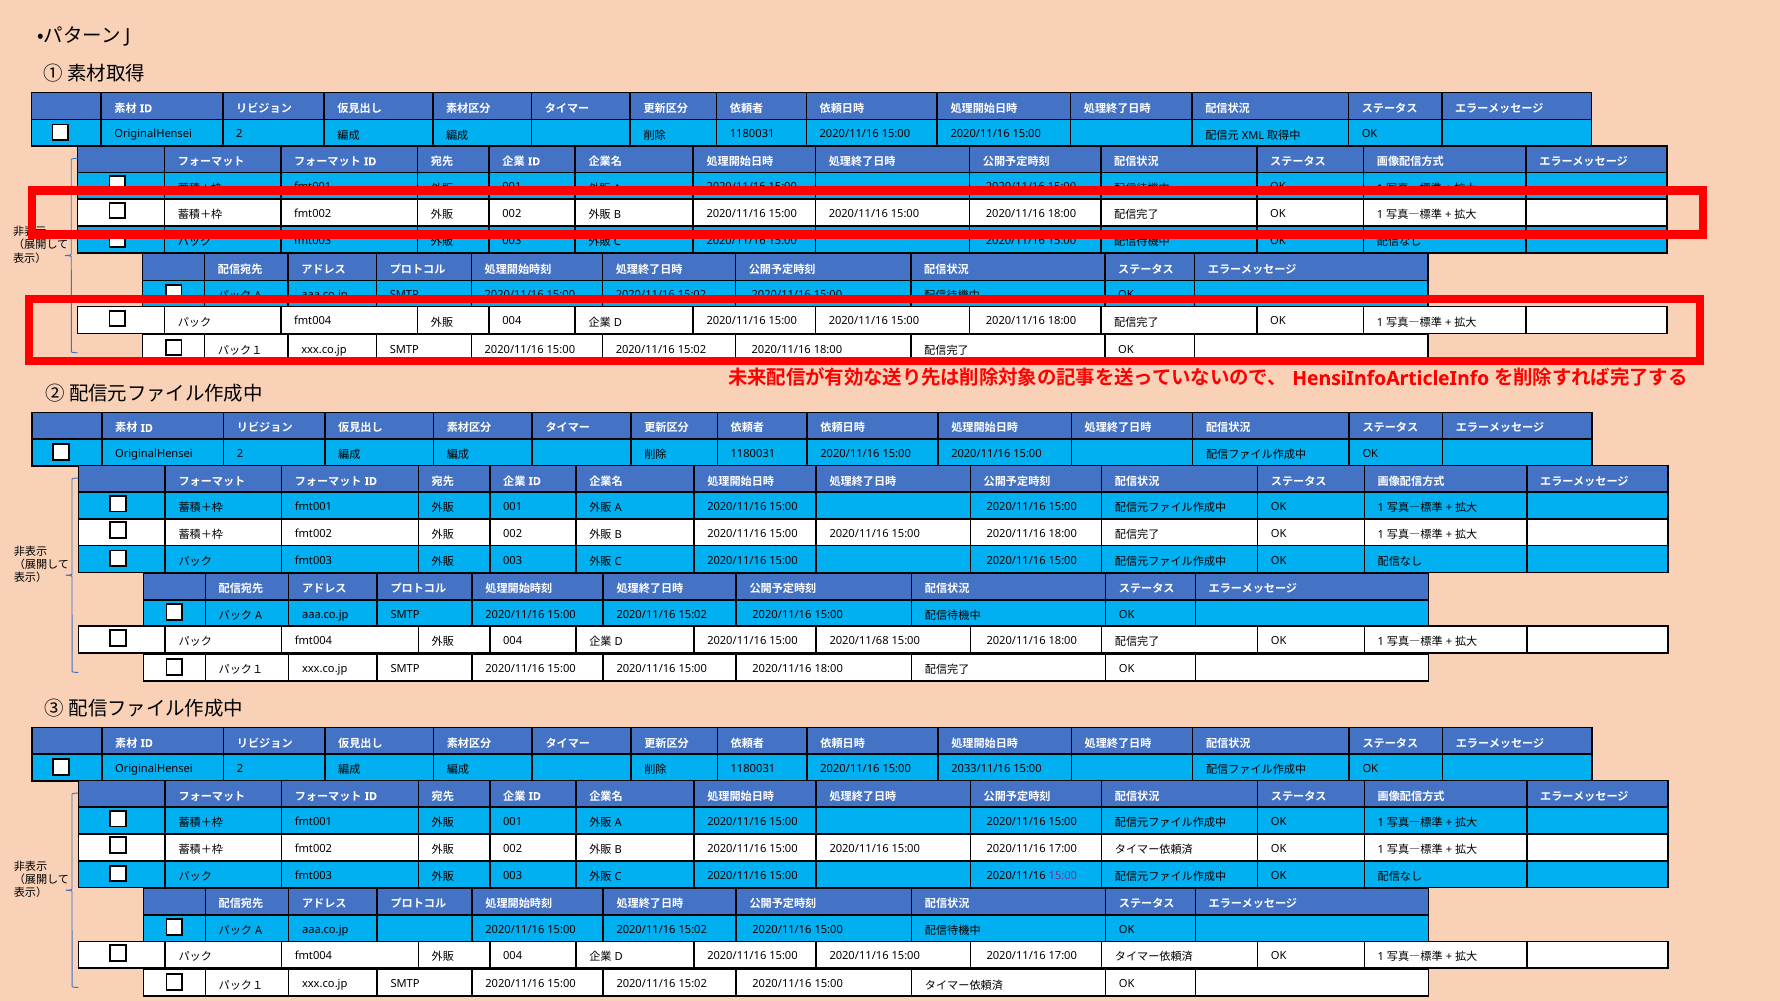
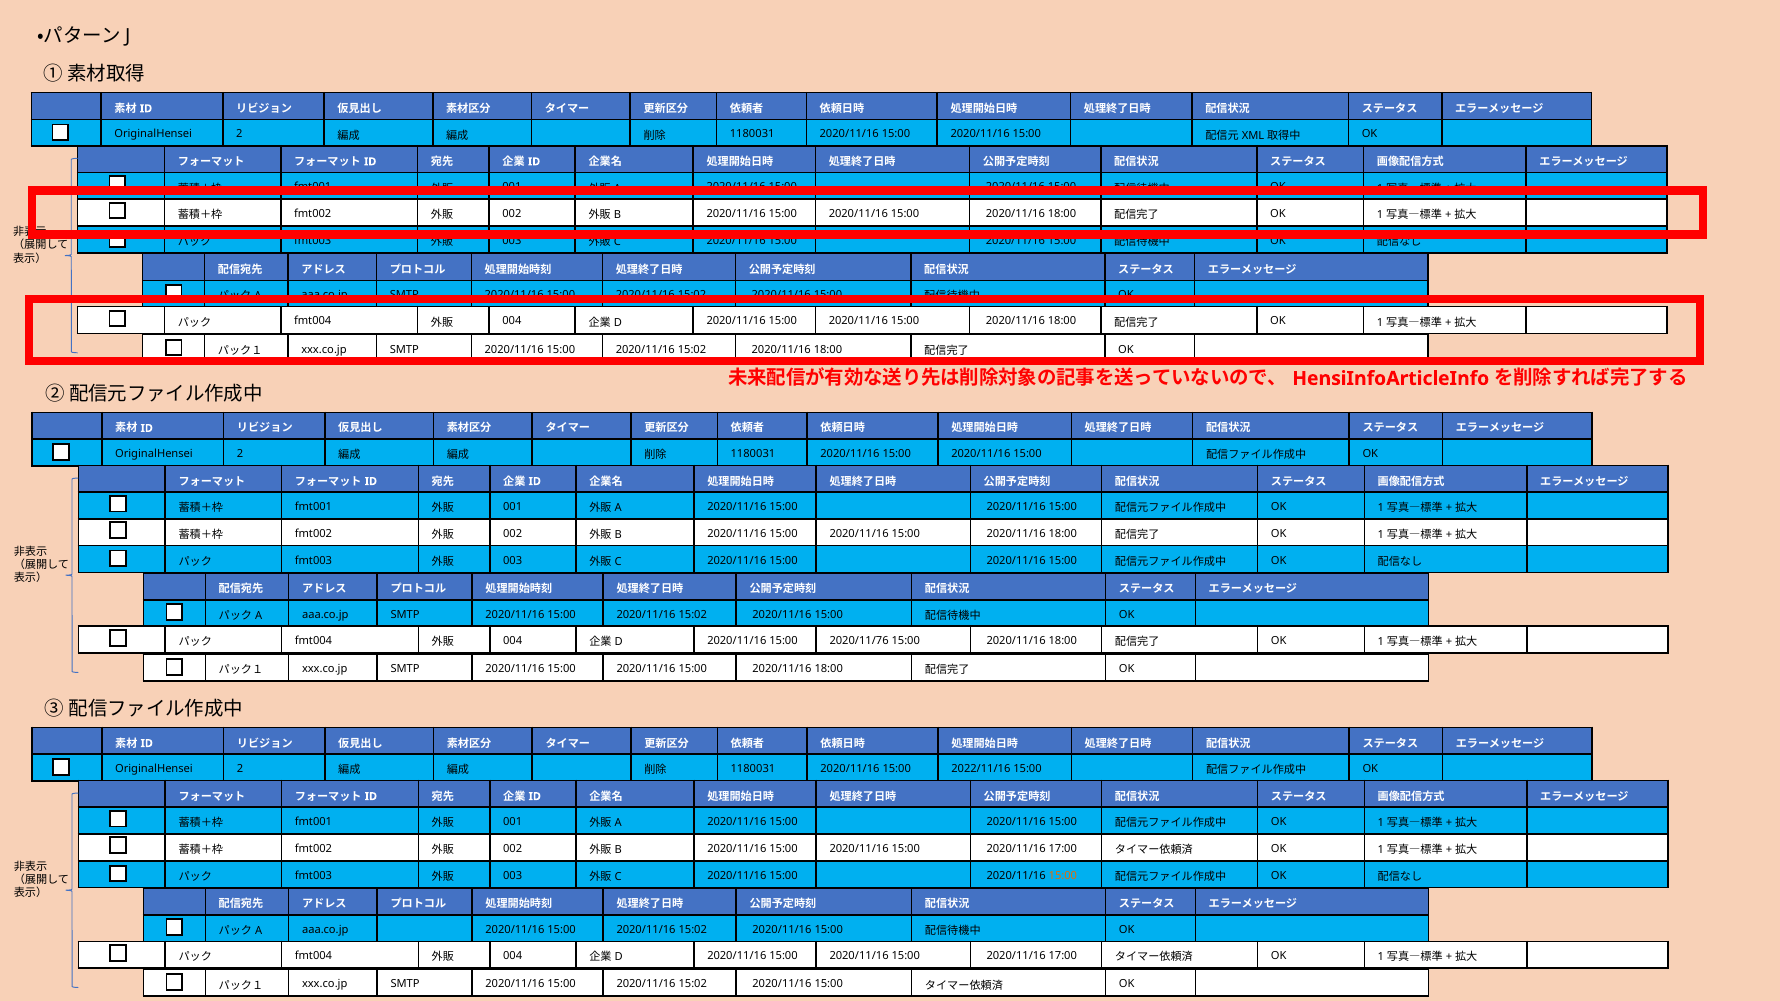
2020/11/68: 2020/11/68 -> 2020/11/76
2033/11/16: 2033/11/16 -> 2022/11/16
15:00 at (1063, 876) colour: purple -> orange
